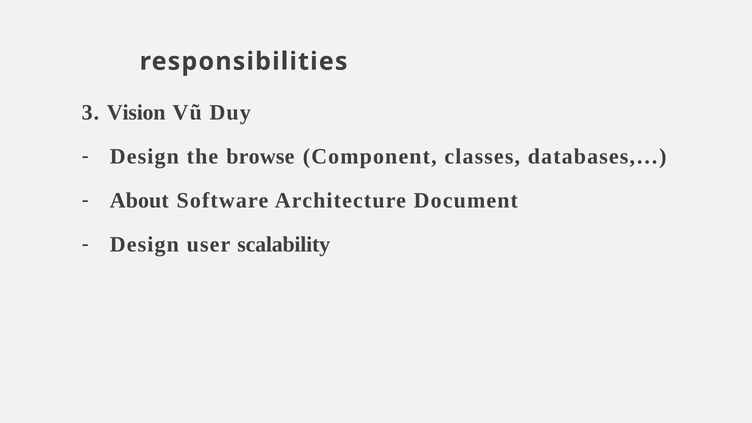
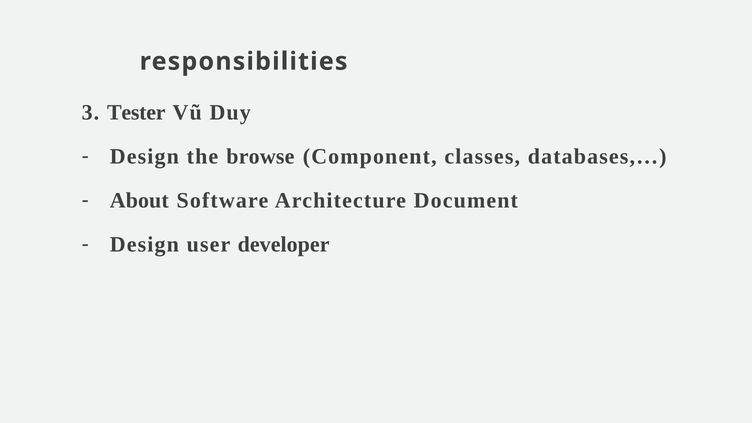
Vision: Vision -> Tester
scalability: scalability -> developer
